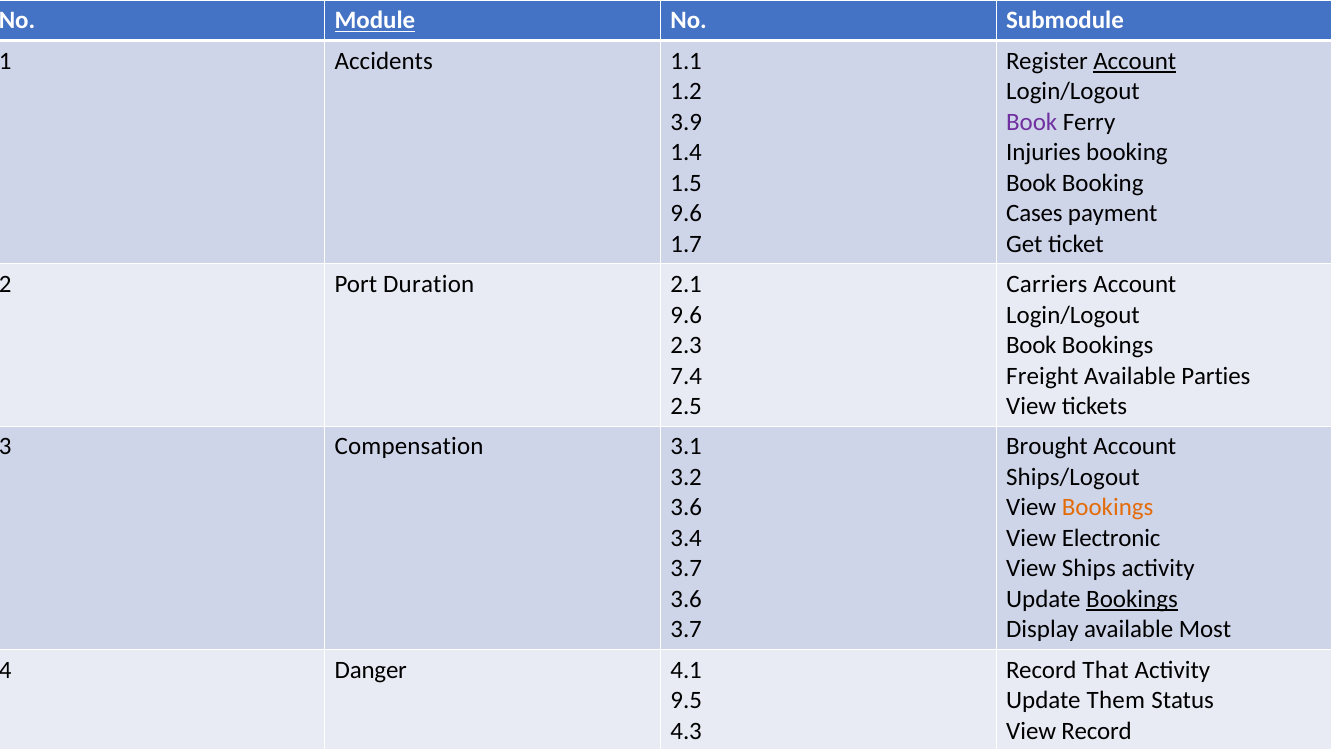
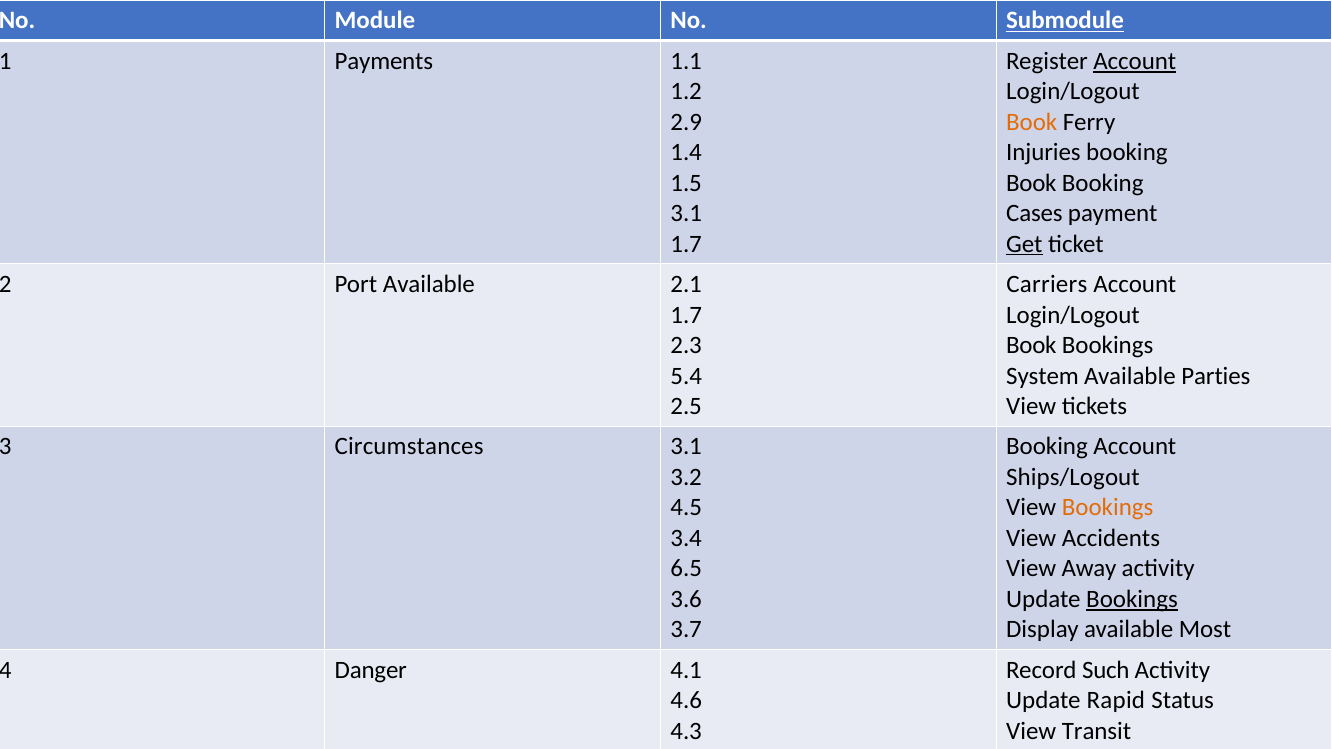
Module underline: present -> none
Submodule underline: none -> present
Accidents: Accidents -> Payments
3.9: 3.9 -> 2.9
Book at (1032, 122) colour: purple -> orange
9.6 at (686, 213): 9.6 -> 3.1
Get underline: none -> present
Port Duration: Duration -> Available
9.6 at (686, 315): 9.6 -> 1.7
7.4: 7.4 -> 5.4
Freight: Freight -> System
Compensation: Compensation -> Circumstances
Brought at (1047, 447): Brought -> Booking
3.6 at (686, 508): 3.6 -> 4.5
View Electronic: Electronic -> Accidents
3.7 at (686, 569): 3.7 -> 6.5
Ships: Ships -> Away
That: That -> Such
9.5: 9.5 -> 4.6
Them: Them -> Rapid
View Record: Record -> Transit
